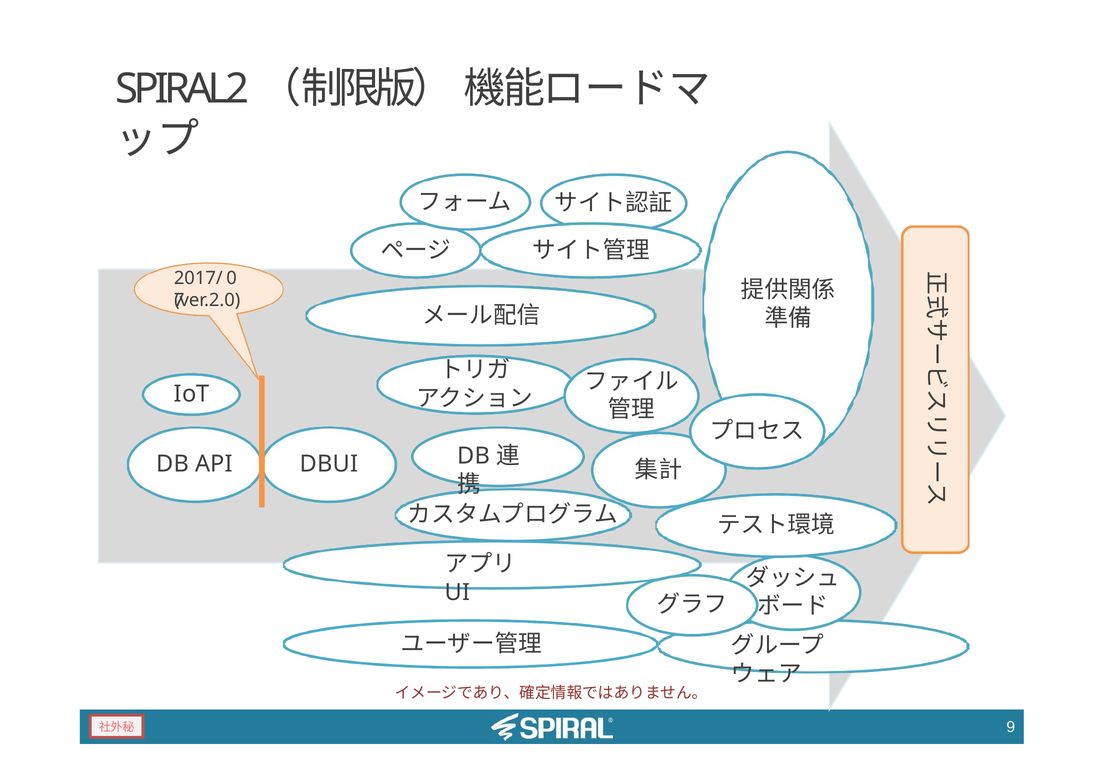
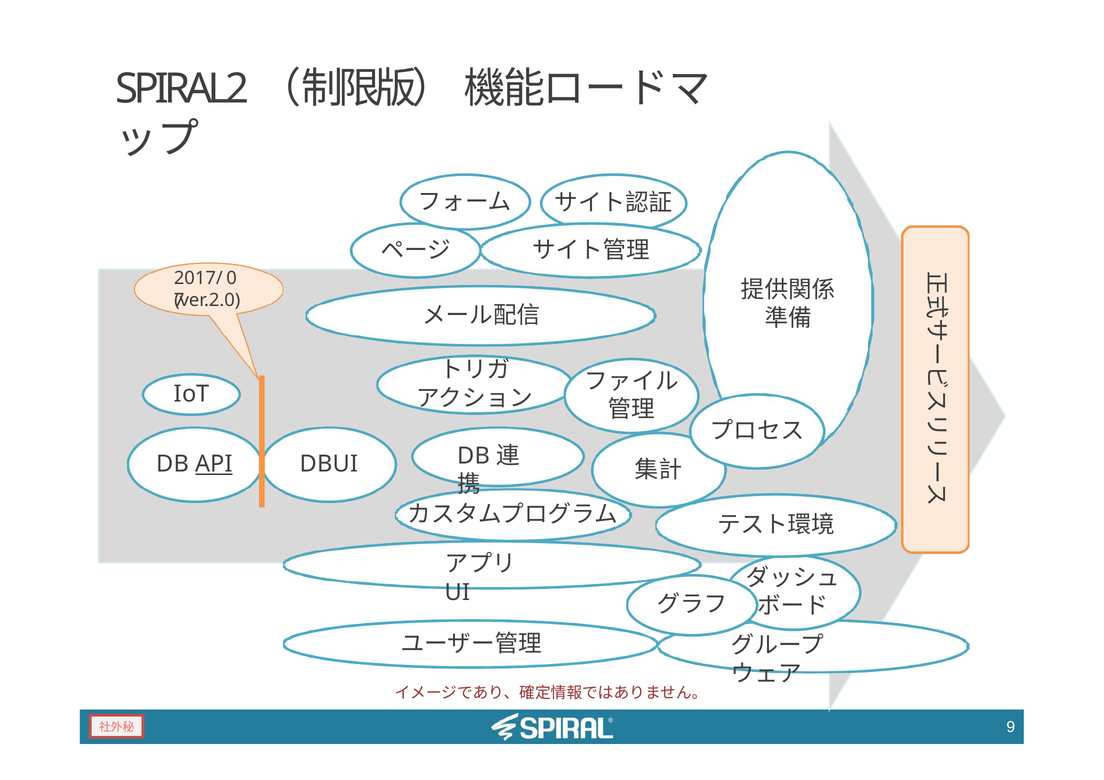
API underline: none -> present
